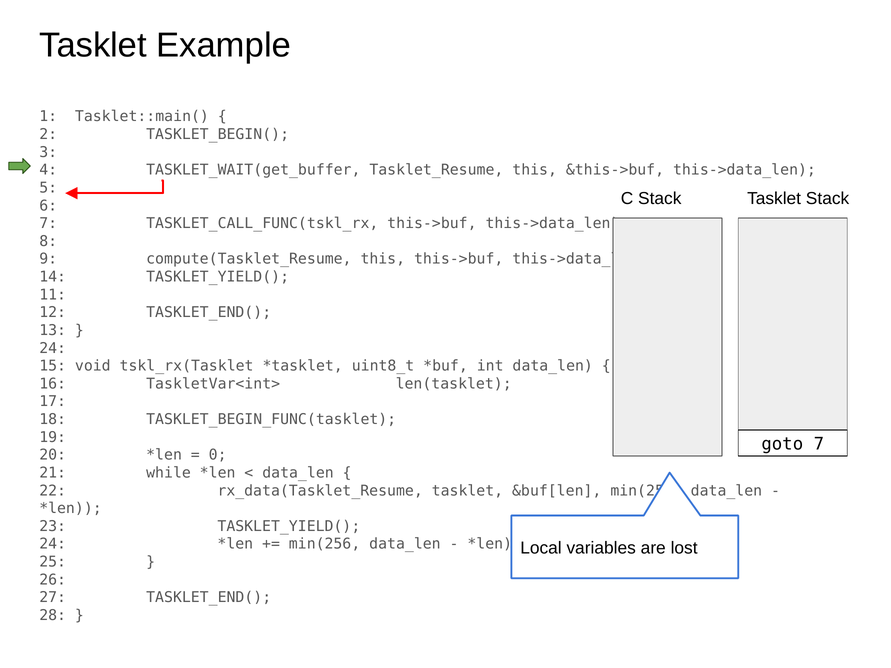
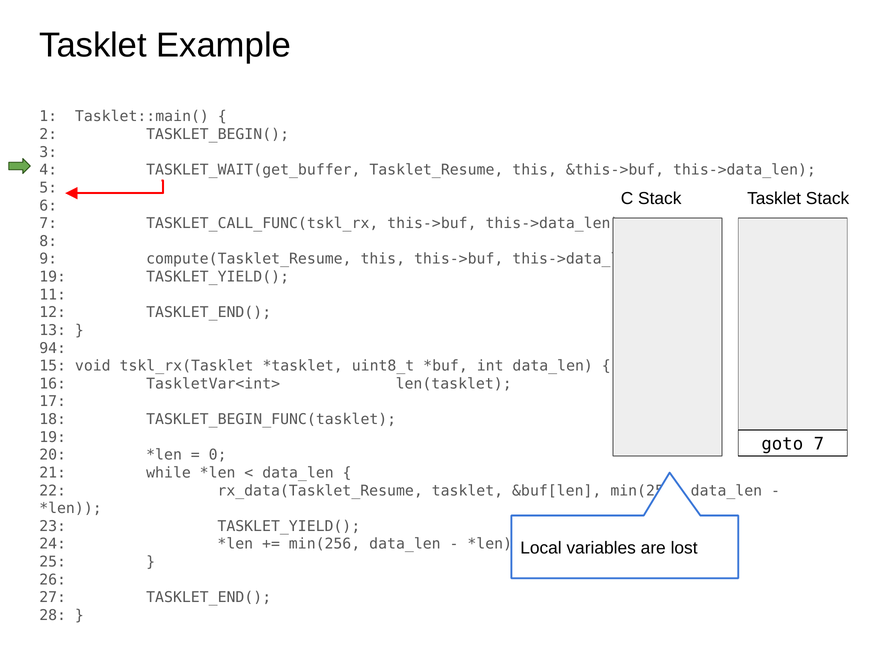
14 at (53, 277): 14 -> 19
24 at (53, 348): 24 -> 94
